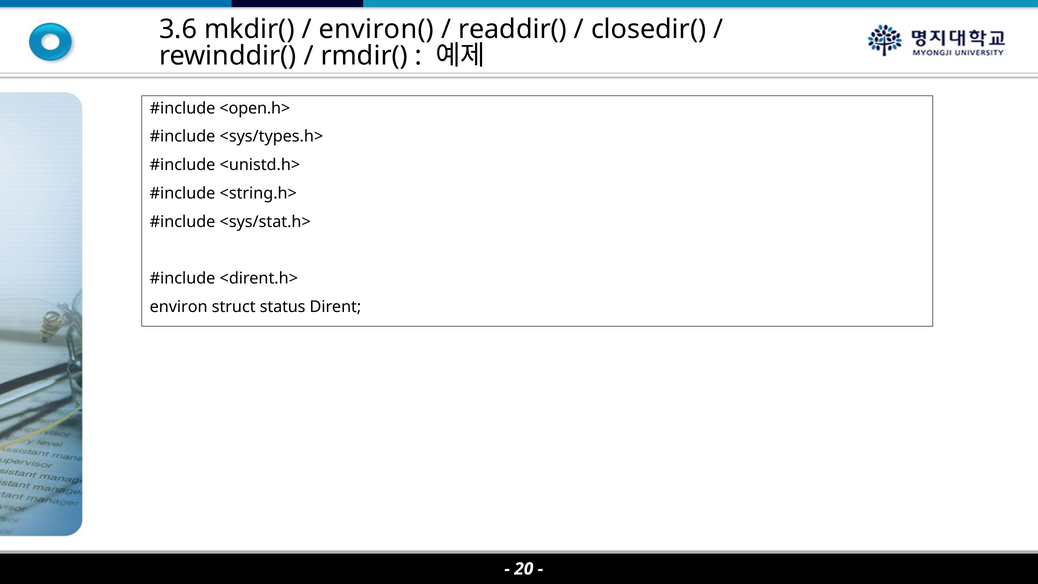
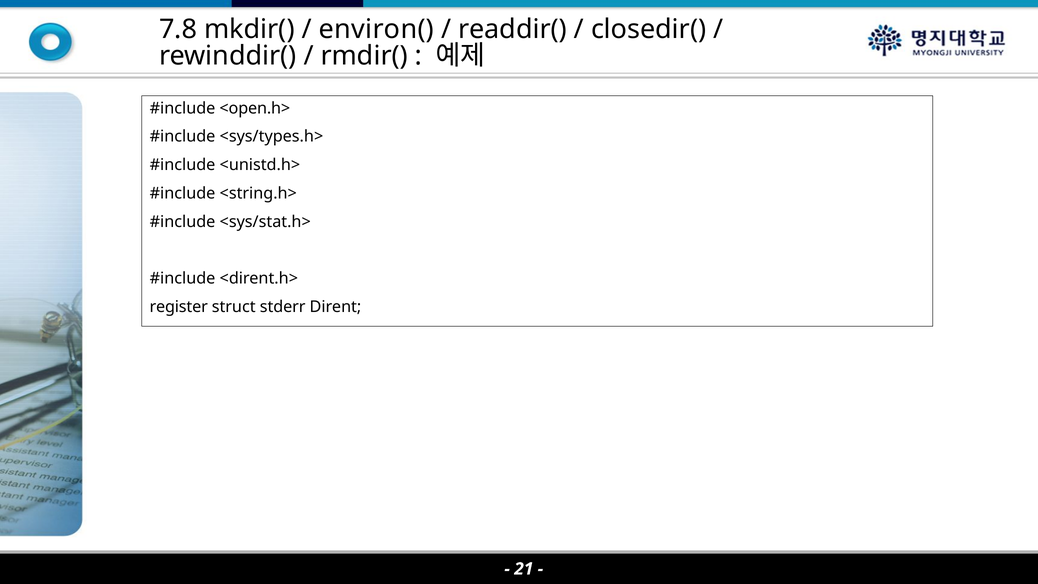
3.6: 3.6 -> 7.8
environ: environ -> register
status: status -> stderr
20: 20 -> 21
